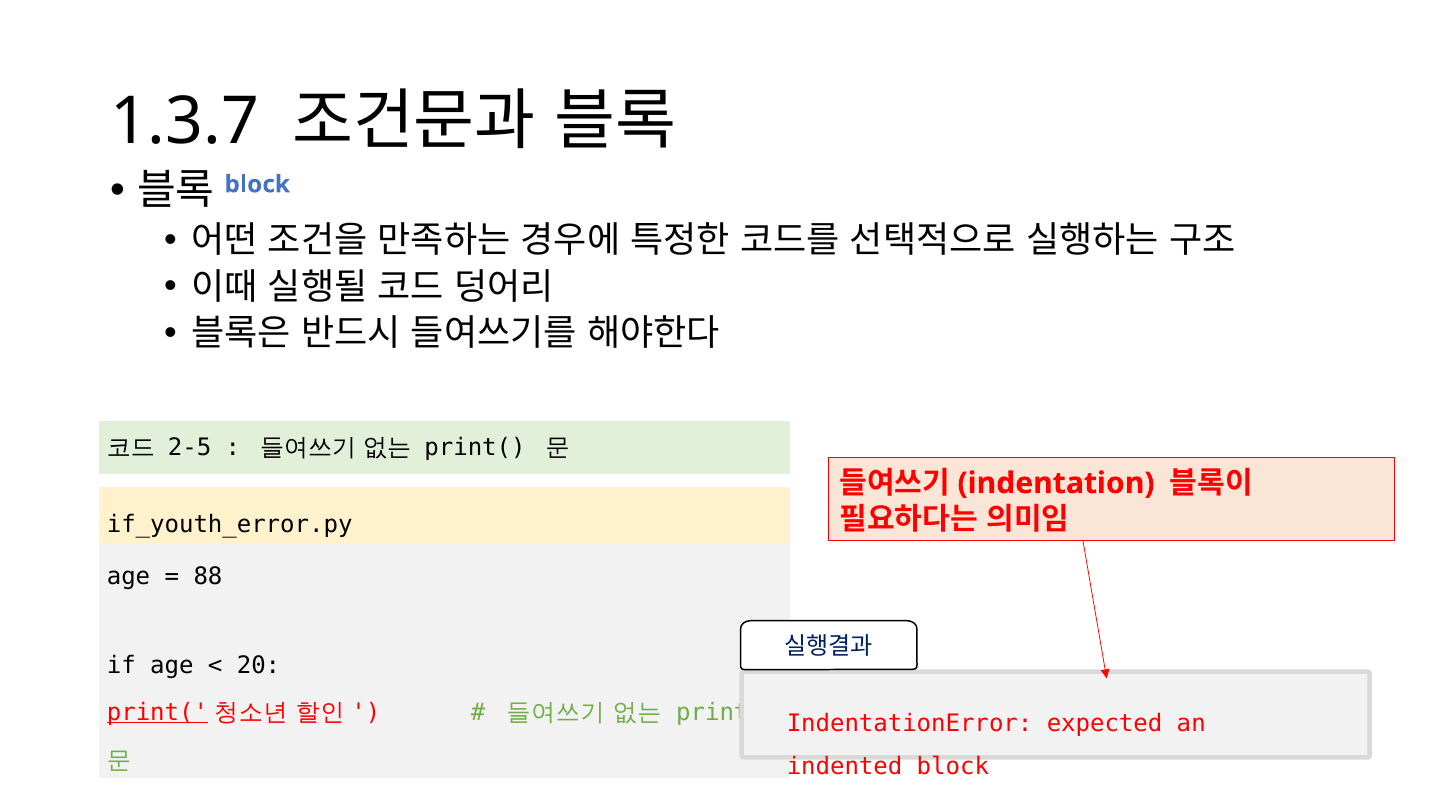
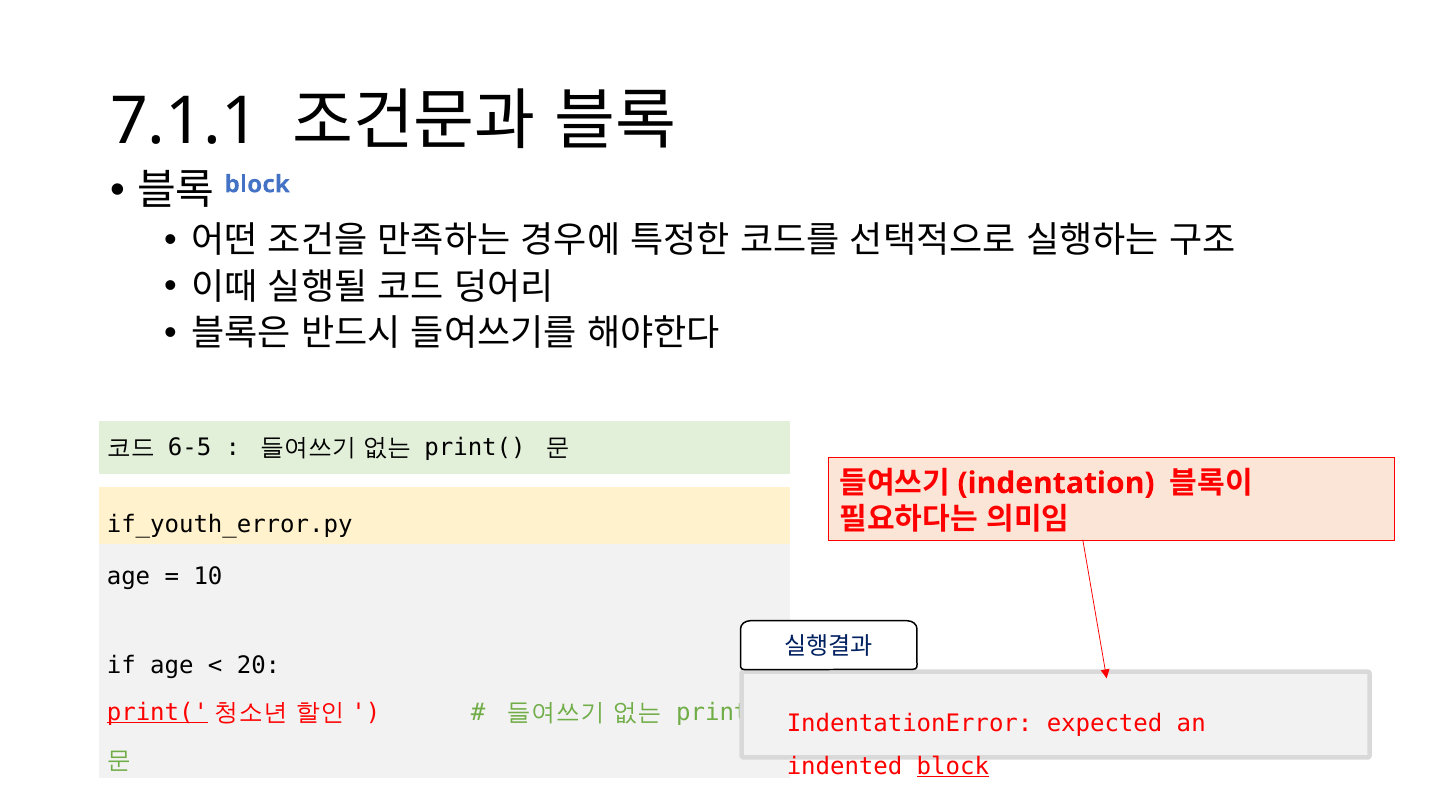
1.3.7: 1.3.7 -> 7.1.1
2-5: 2-5 -> 6-5
88: 88 -> 10
block at (953, 767) underline: none -> present
